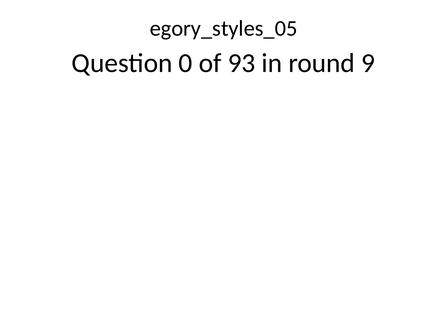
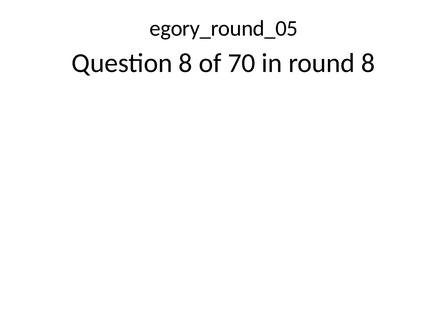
egory_styles_05: egory_styles_05 -> egory_round_05
Question 0: 0 -> 8
93: 93 -> 70
round 9: 9 -> 8
